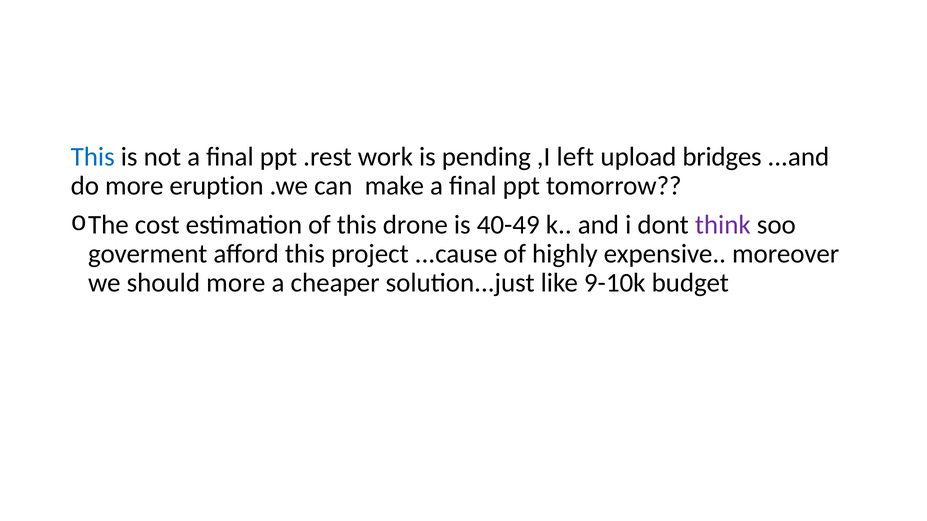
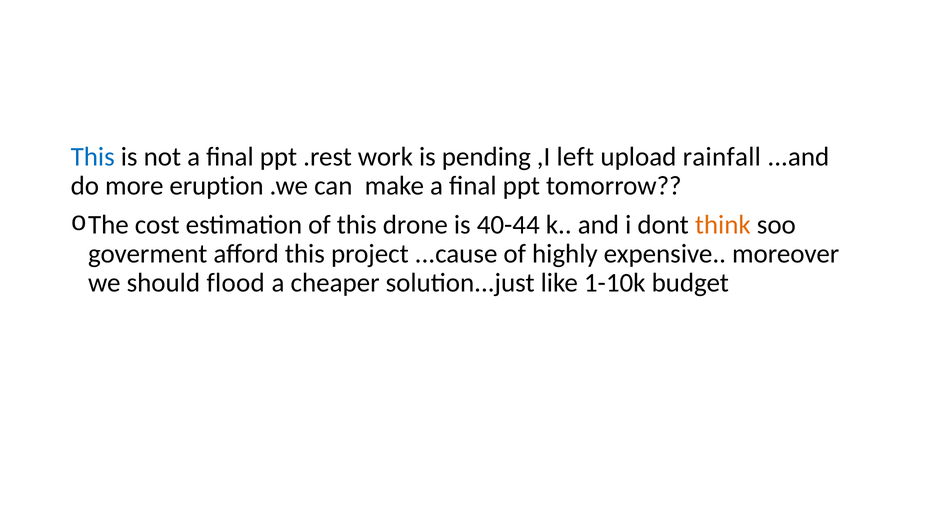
bridges: bridges -> rainfall
40-49: 40-49 -> 40-44
think colour: purple -> orange
should more: more -> flood
9-10k: 9-10k -> 1-10k
